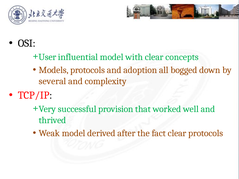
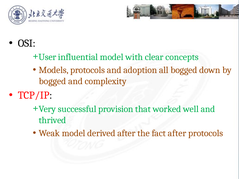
several at (52, 81): several -> bogged
fact clear: clear -> after
